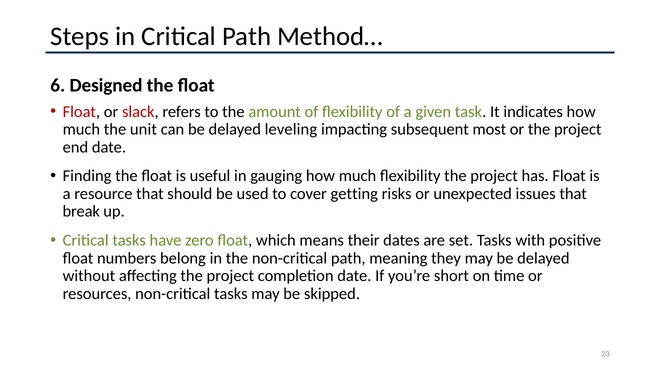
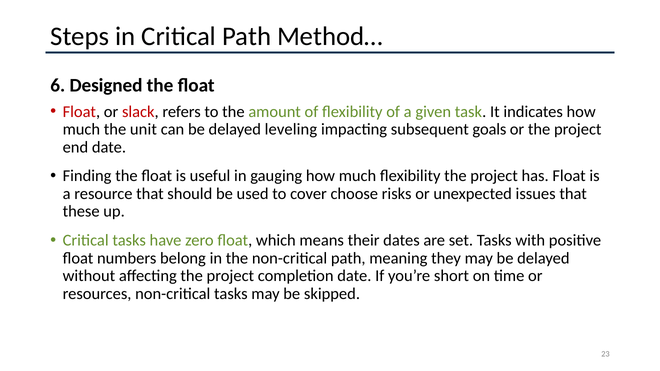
most: most -> goals
getting: getting -> choose
break: break -> these
